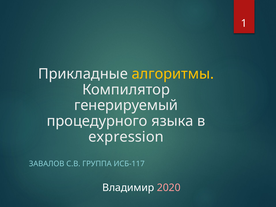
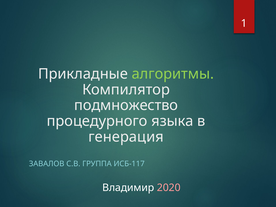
алгоритмы colour: yellow -> light green
генерируемый: генерируемый -> подмножество
expression: expression -> генерация
